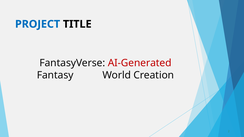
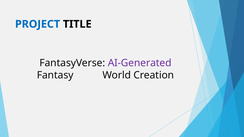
AI-Generated colour: red -> purple
